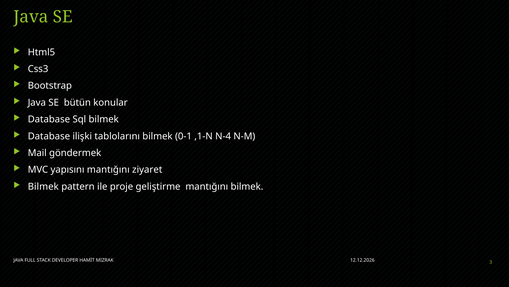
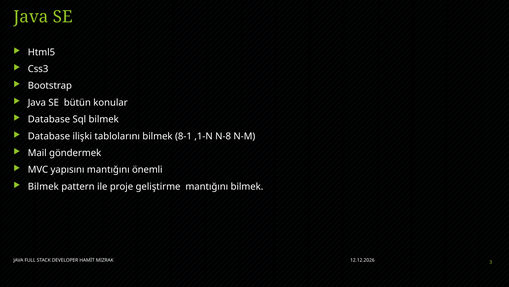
0-1: 0-1 -> 8-1
N-4: N-4 -> N-8
ziyaret: ziyaret -> önemli
